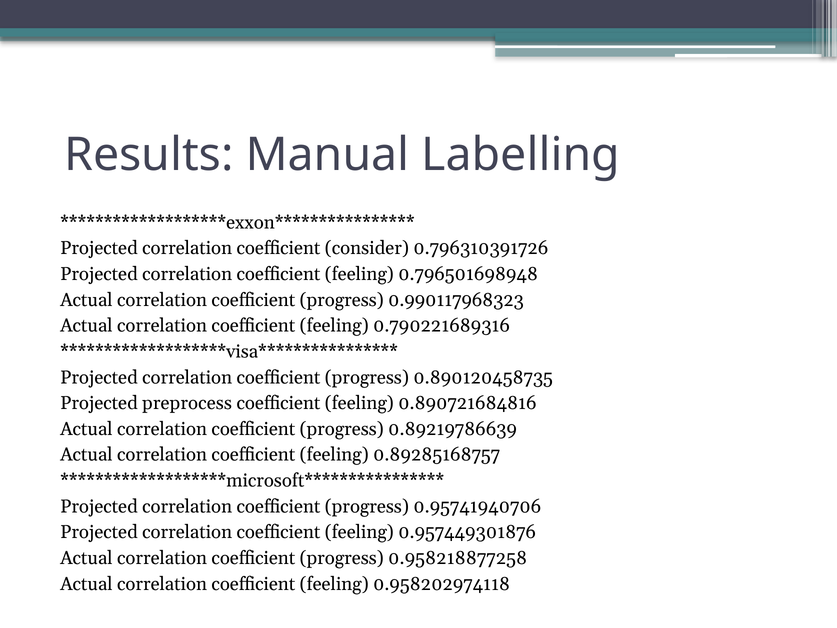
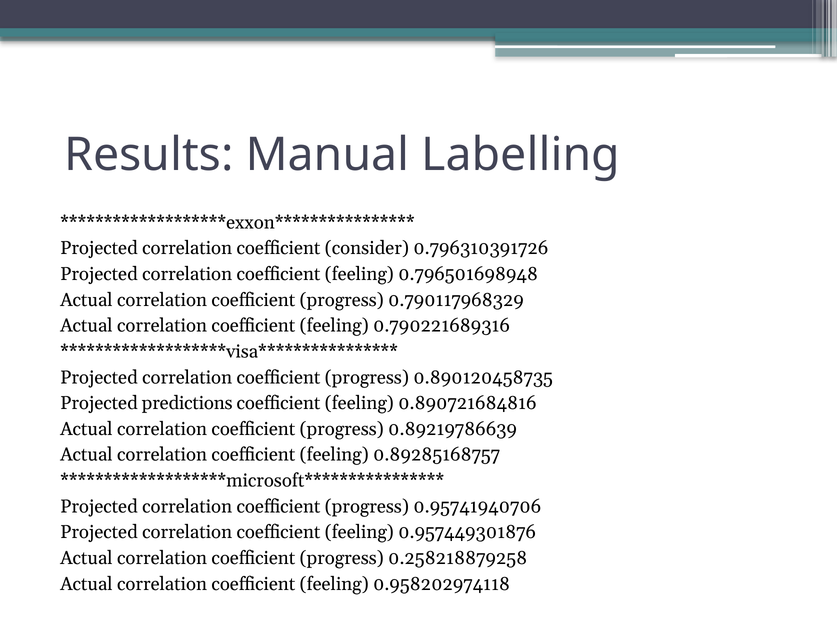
0.990117968323: 0.990117968323 -> 0.790117968329
preprocess: preprocess -> predictions
0.958218877258: 0.958218877258 -> 0.258218879258
